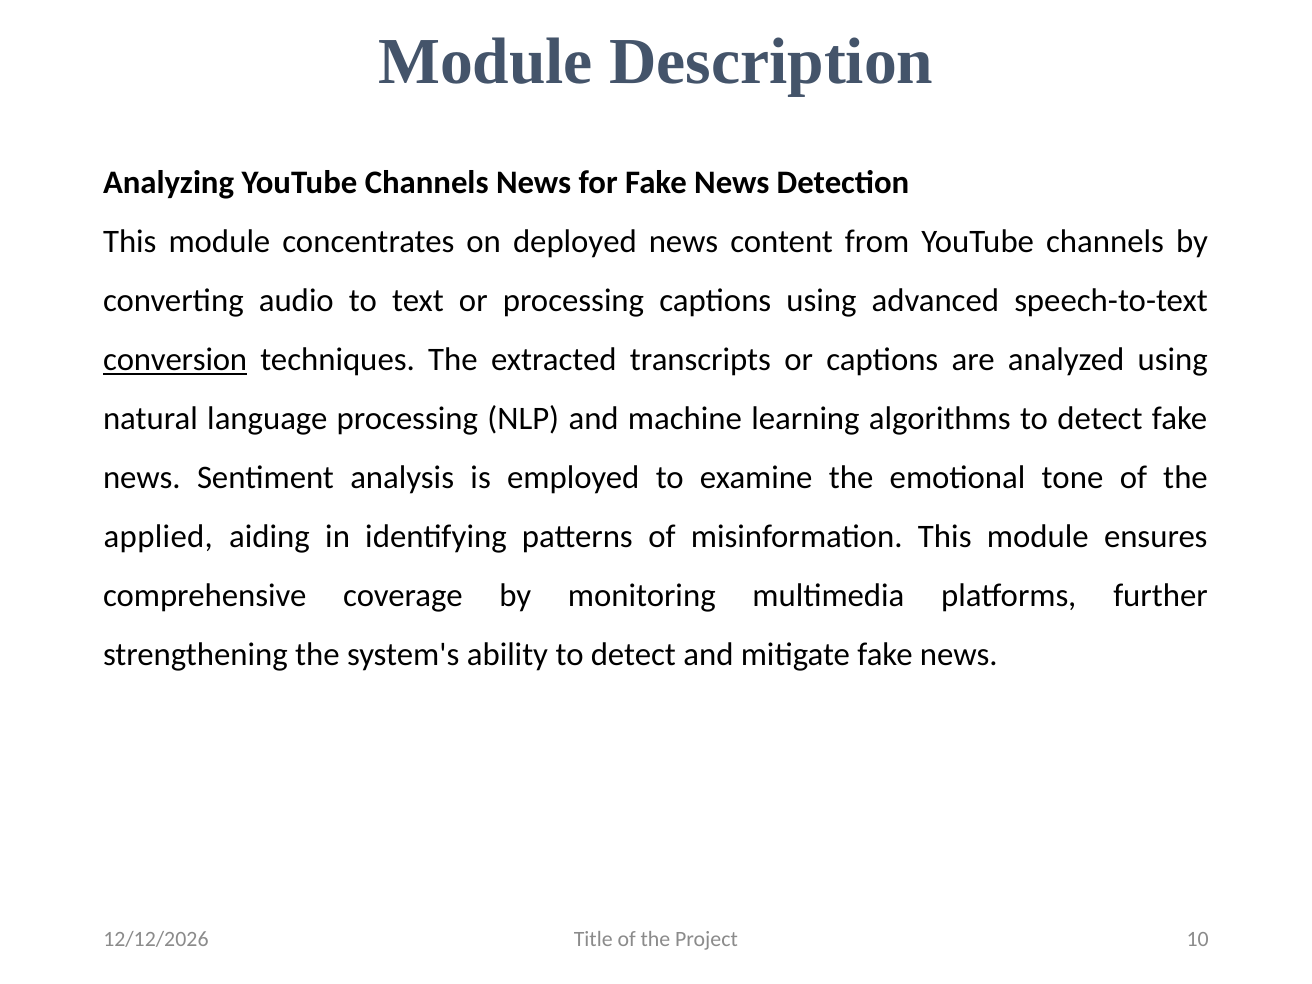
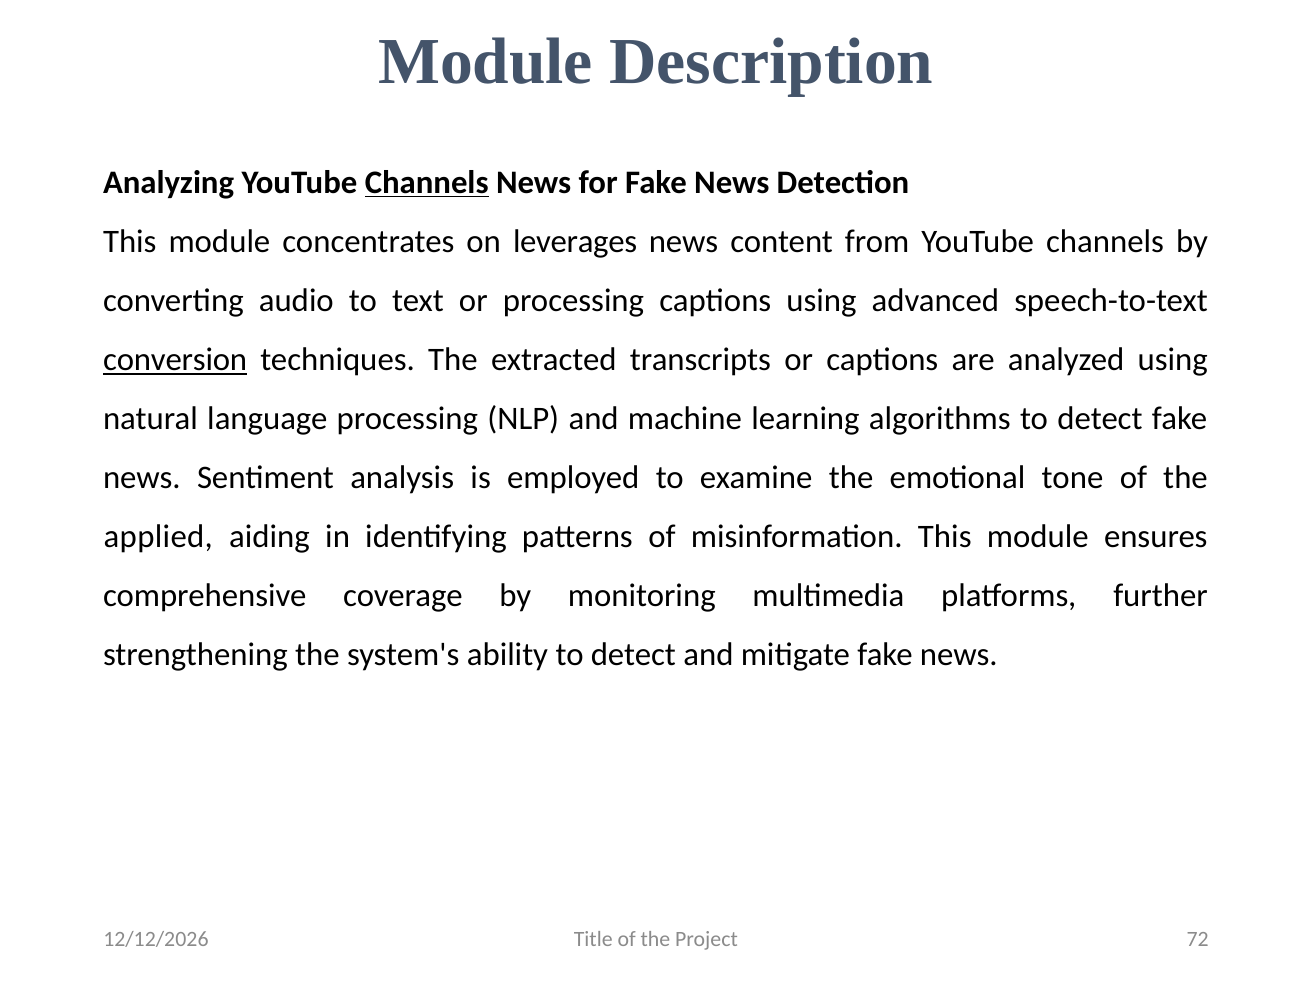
Channels at (427, 182) underline: none -> present
deployed: deployed -> leverages
10: 10 -> 72
